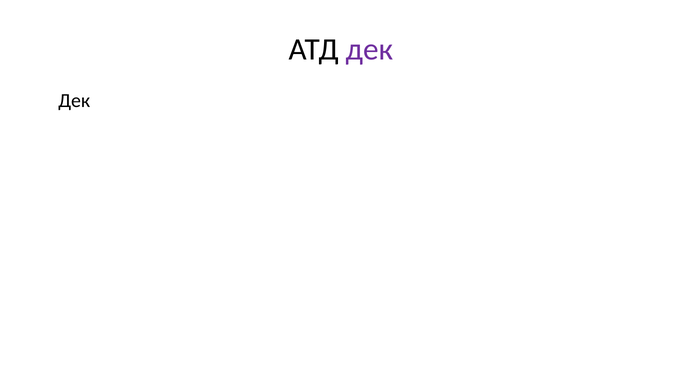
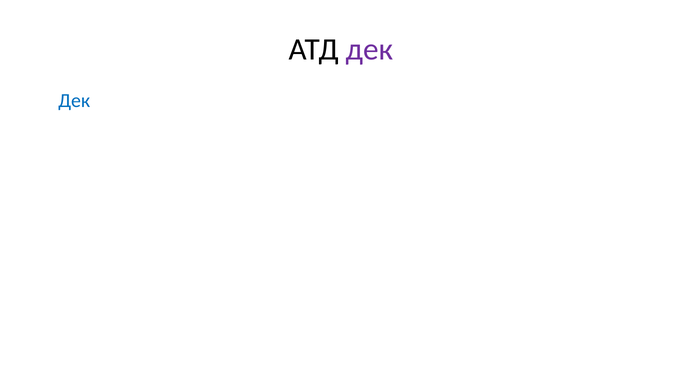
Дек at (74, 101) colour: black -> blue
